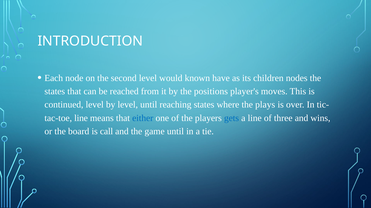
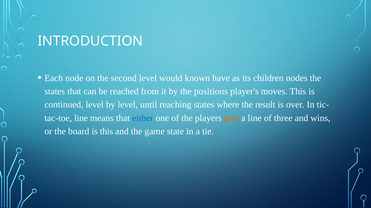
plays: plays -> result
gets colour: blue -> orange
is call: call -> this
game until: until -> state
